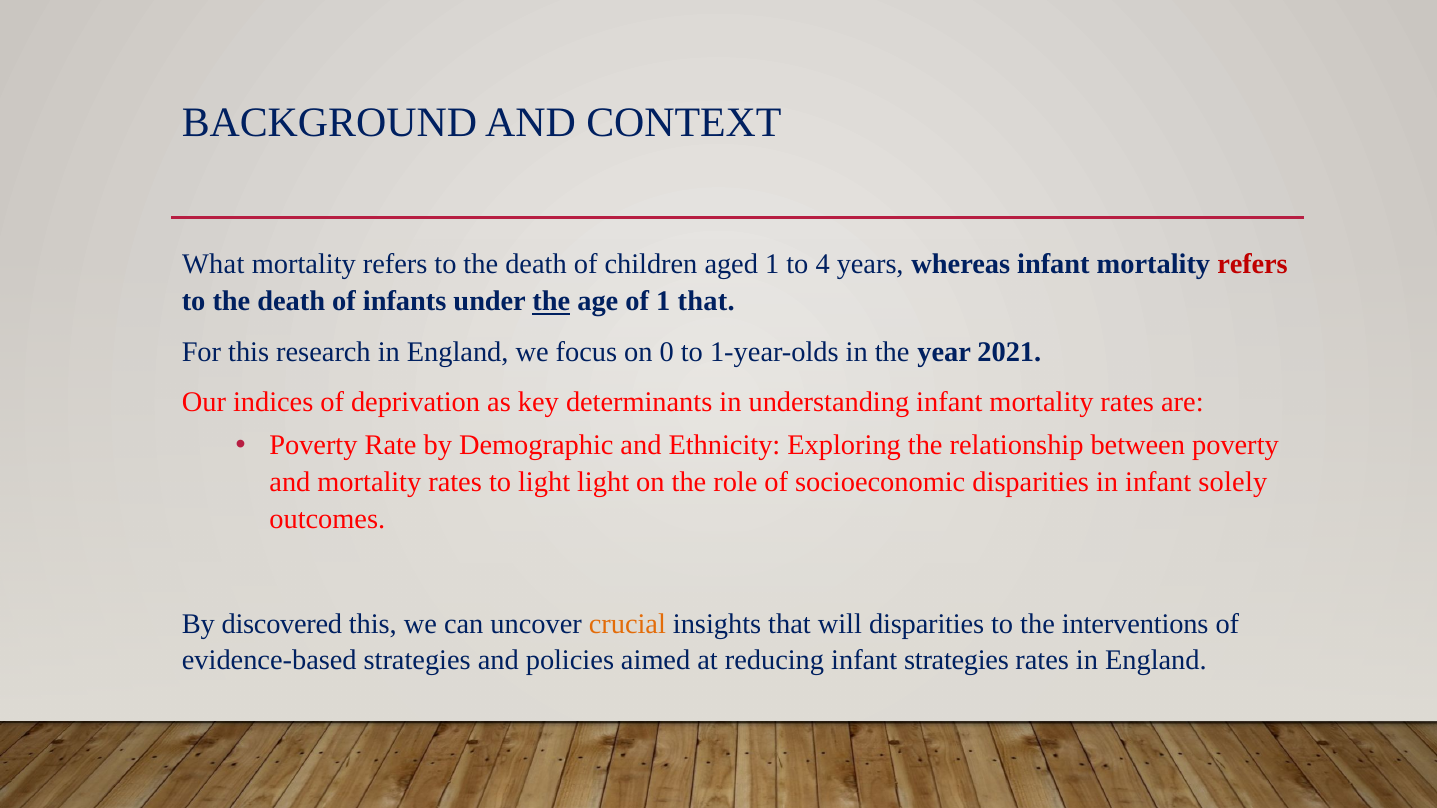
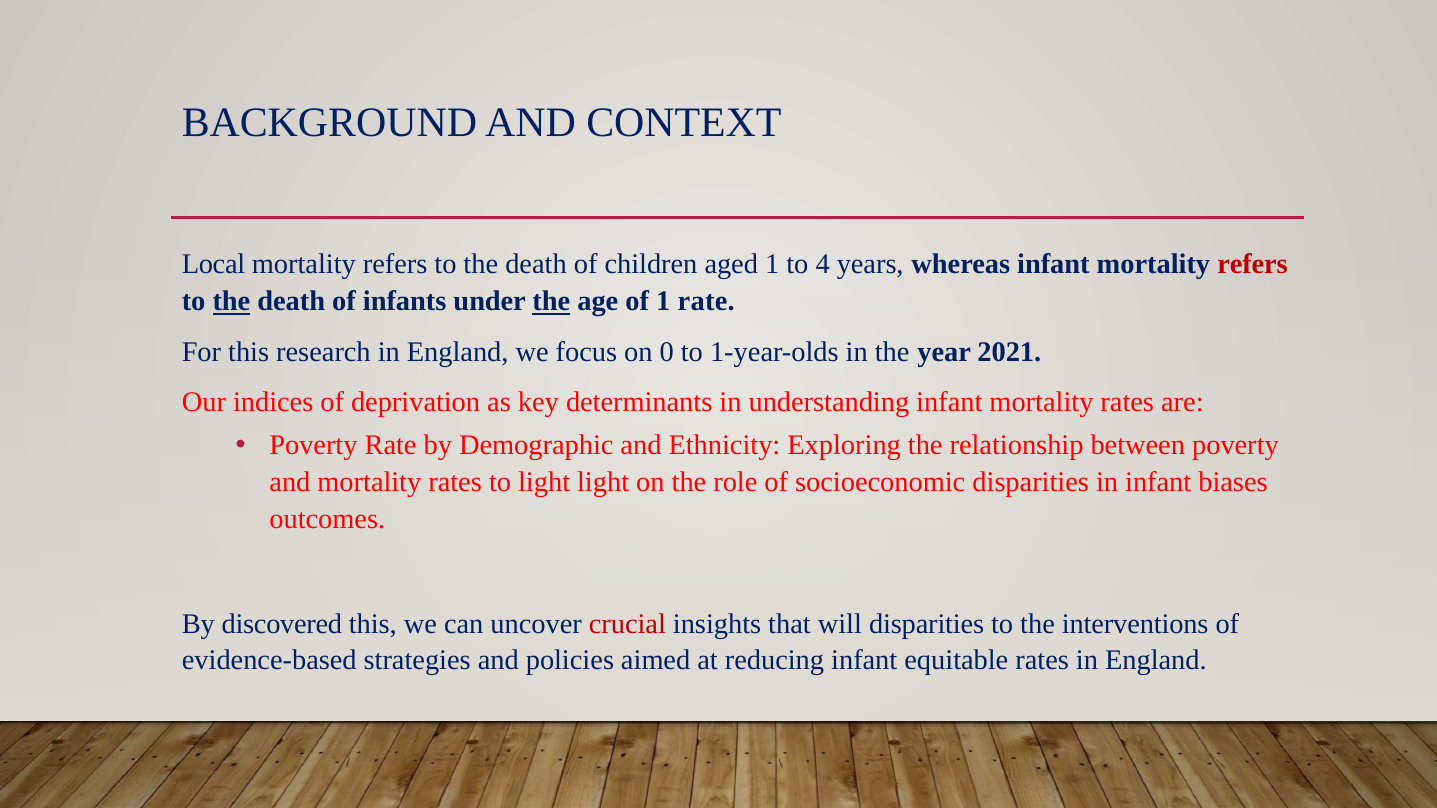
What: What -> Local
the at (231, 302) underline: none -> present
1 that: that -> rate
solely: solely -> biases
crucial colour: orange -> red
infant strategies: strategies -> equitable
